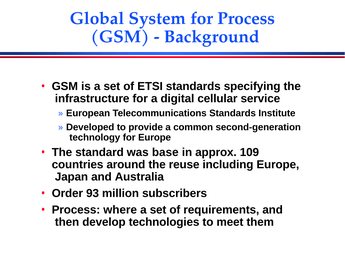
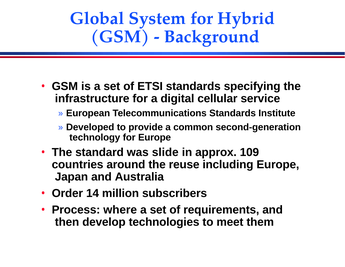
for Process: Process -> Hybrid
base: base -> slide
93: 93 -> 14
